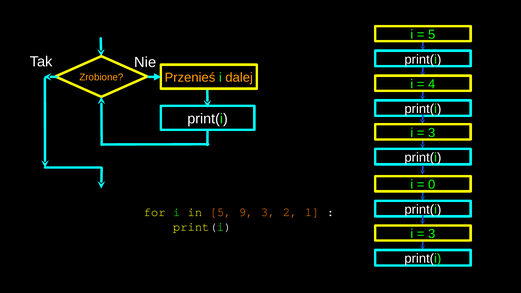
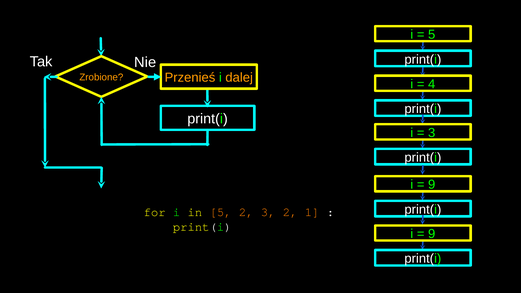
0 at (432, 185): 0 -> 9
5 9: 9 -> 2
3 at (432, 234): 3 -> 9
